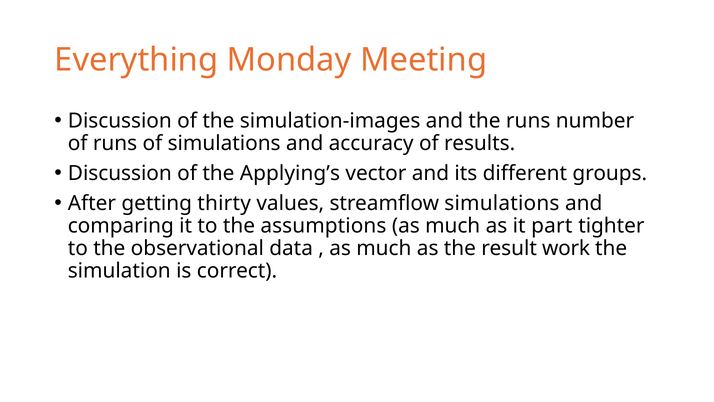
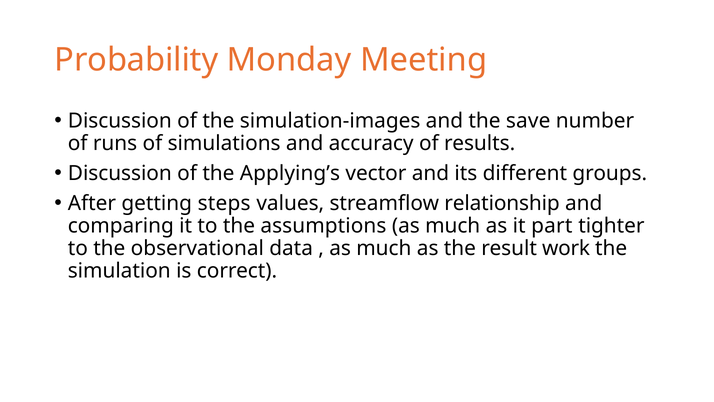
Everything: Everything -> Probability
the runs: runs -> save
thirty: thirty -> steps
streamflow simulations: simulations -> relationship
